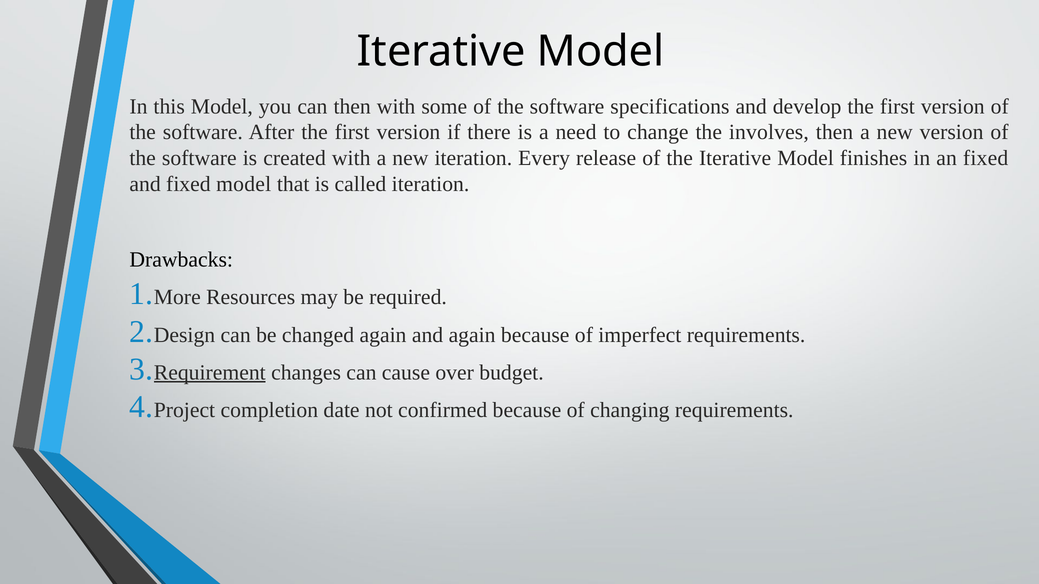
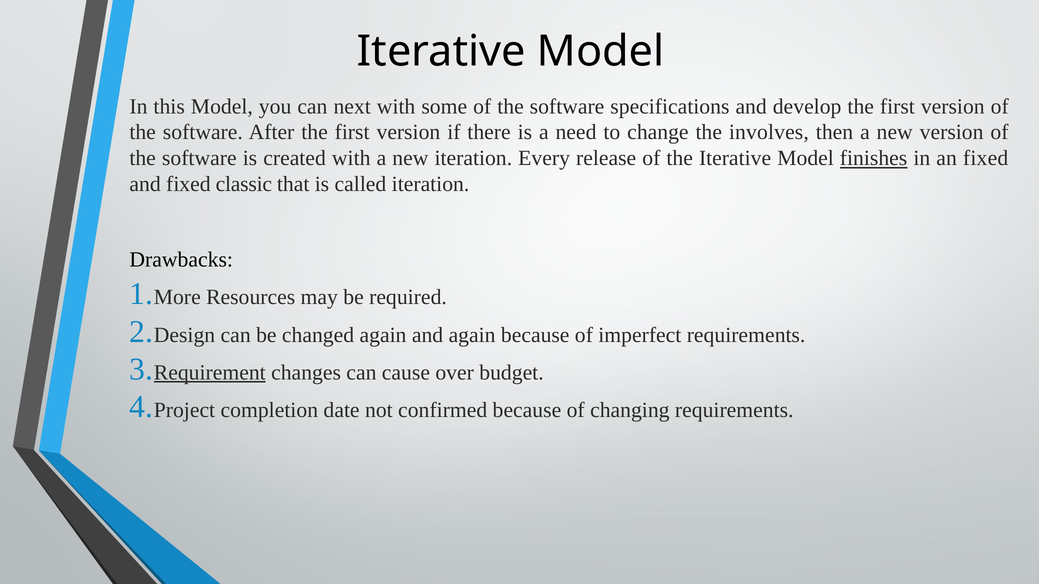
can then: then -> next
finishes underline: none -> present
fixed model: model -> classic
